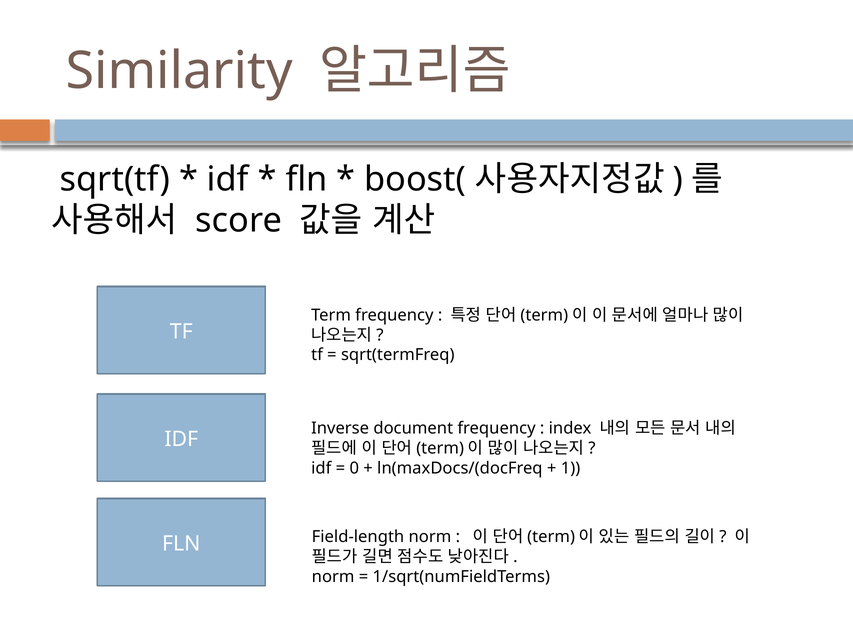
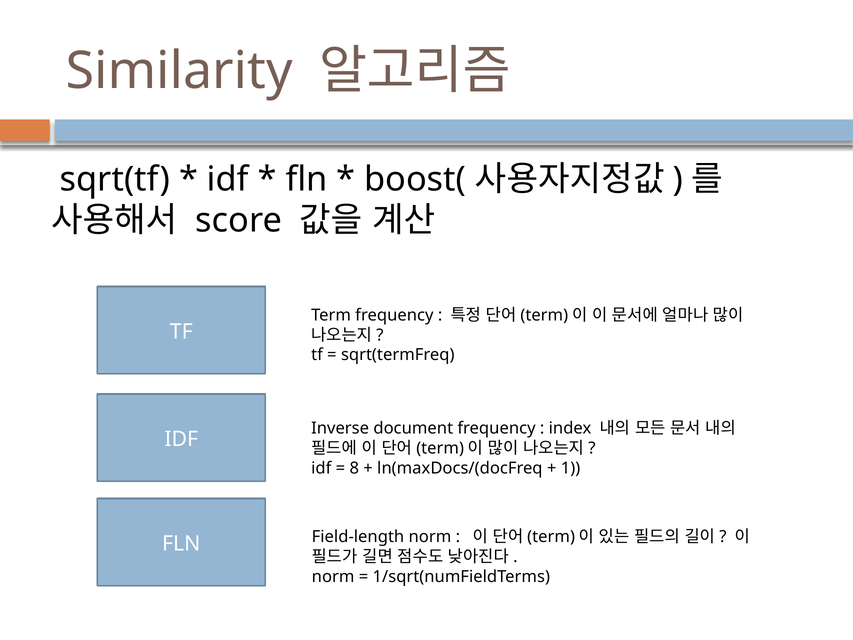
0: 0 -> 8
